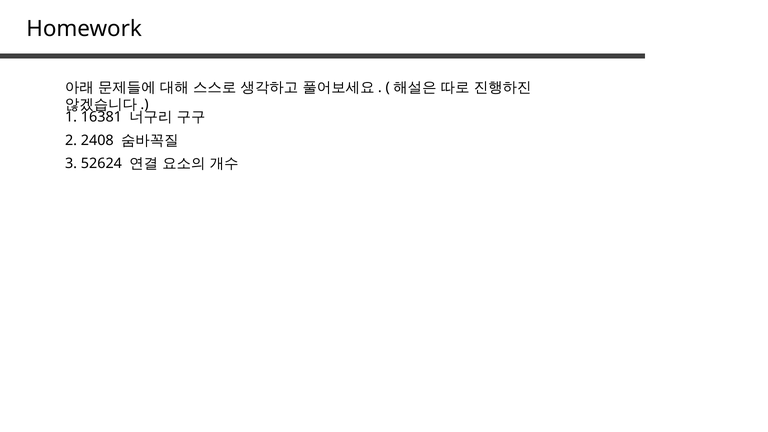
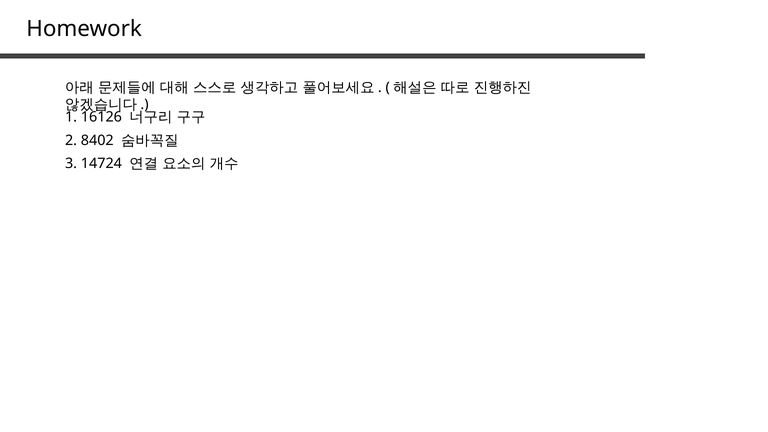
16381: 16381 -> 16126
2408: 2408 -> 8402
52624: 52624 -> 14724
